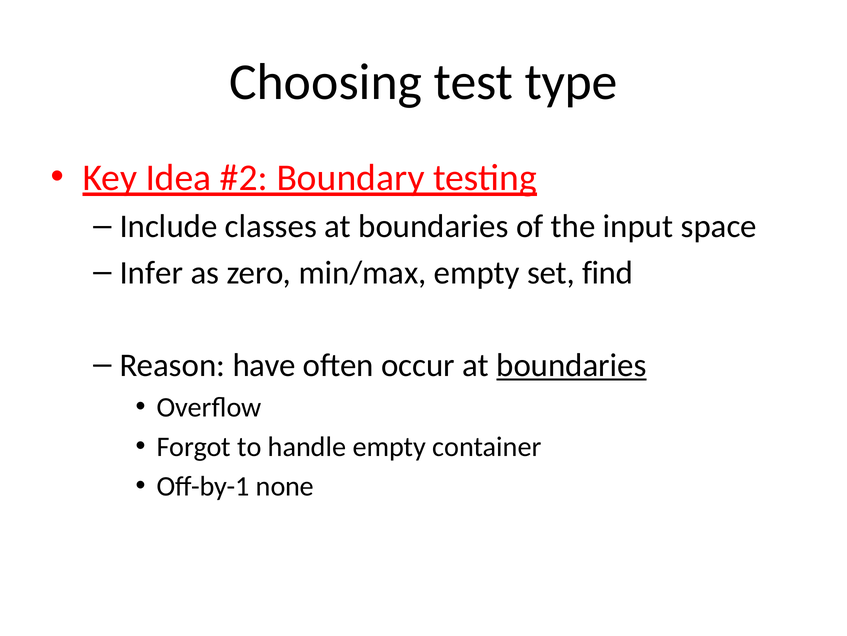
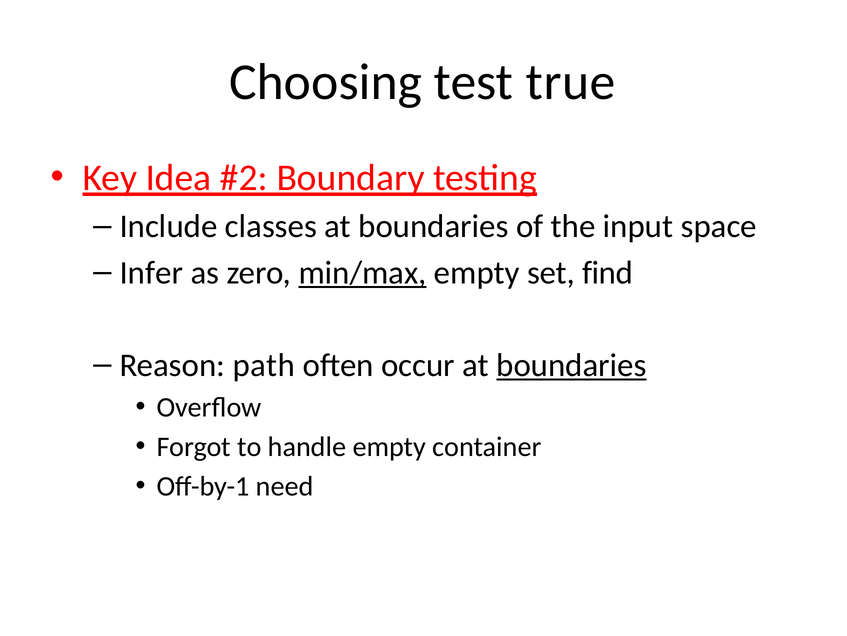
type: type -> true
min/max underline: none -> present
have: have -> path
none: none -> need
